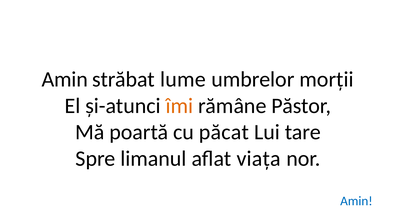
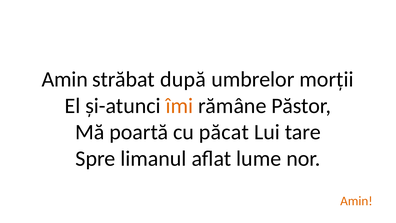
lume: lume -> după
viața: viața -> lume
Amin at (356, 201) colour: blue -> orange
